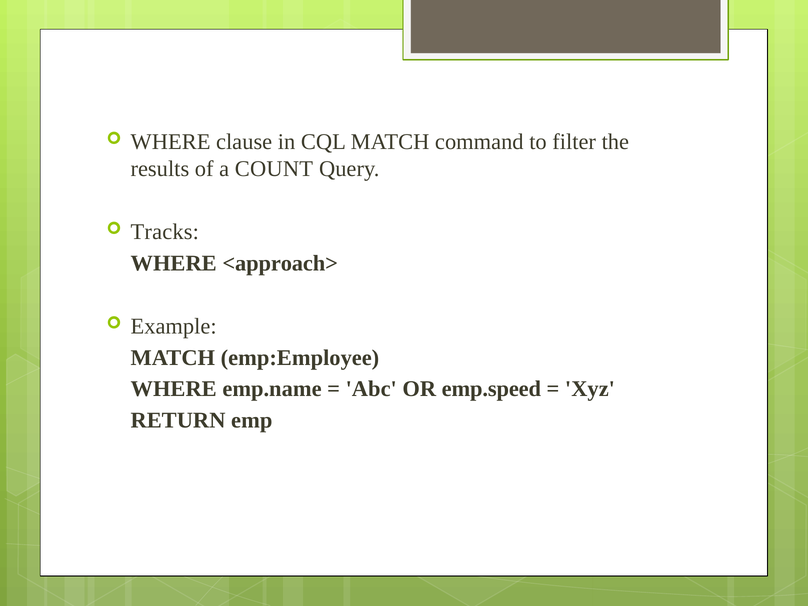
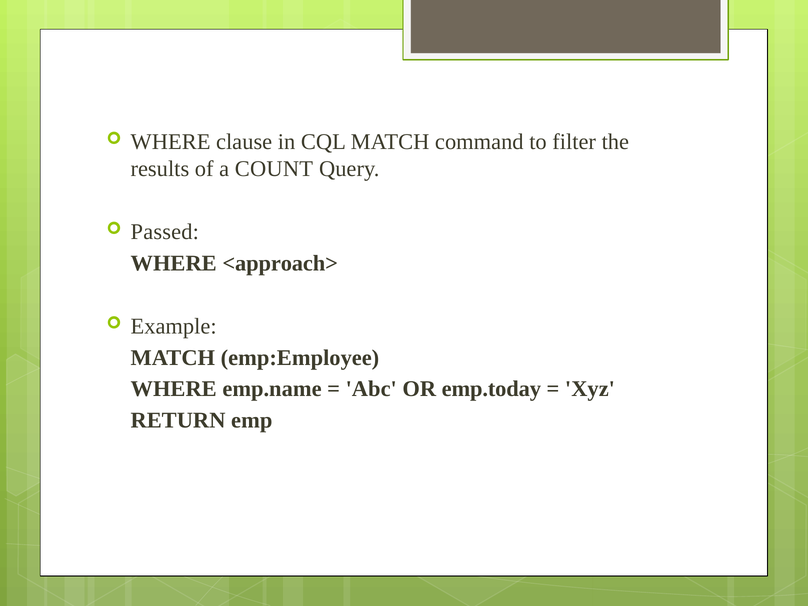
Tracks: Tracks -> Passed
emp.speed: emp.speed -> emp.today
